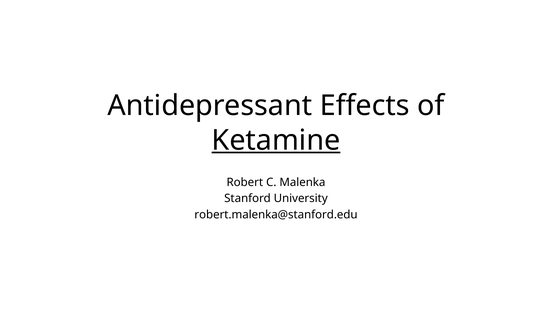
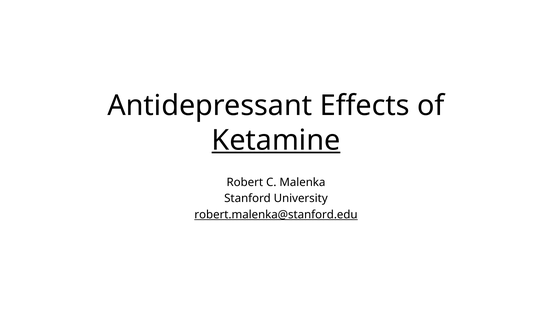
robert.malenka@stanford.edu underline: none -> present
